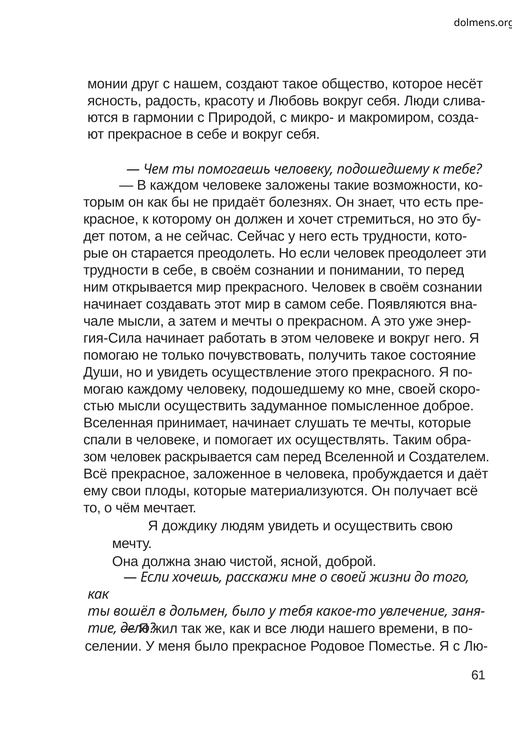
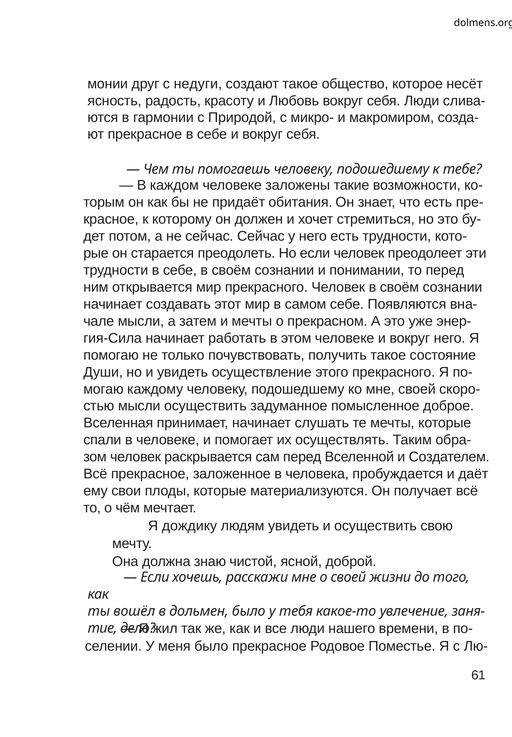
нашем: нашем -> недуги
болезнях: болезнях -> обитания
